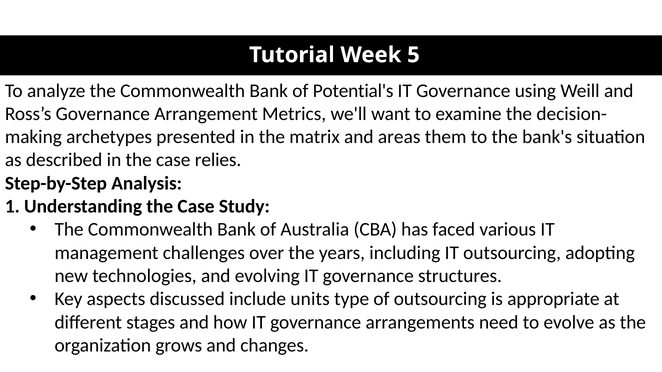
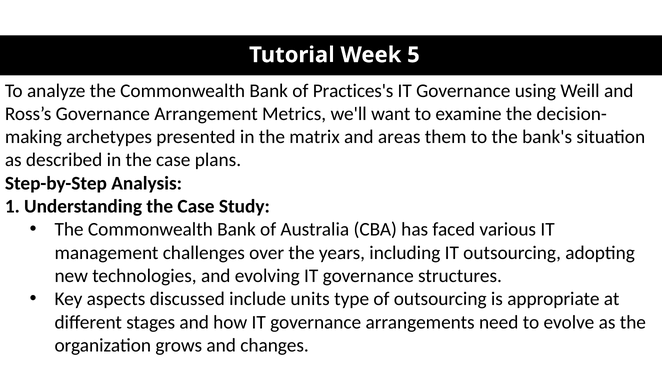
Potential's: Potential's -> Practices's
relies: relies -> plans
